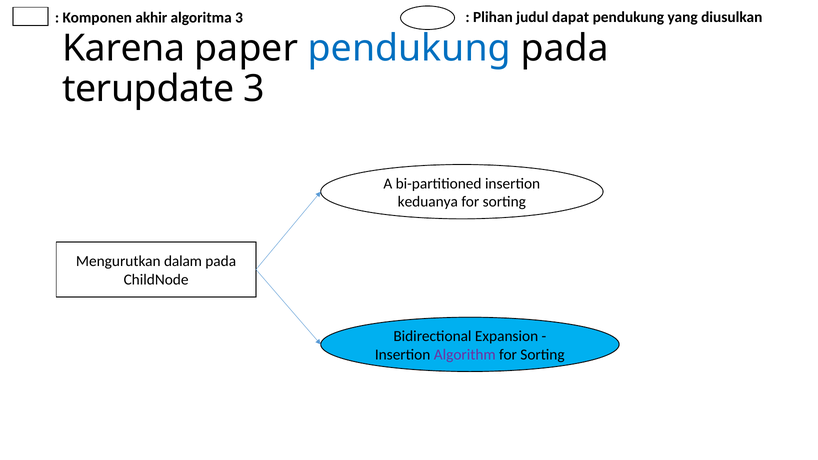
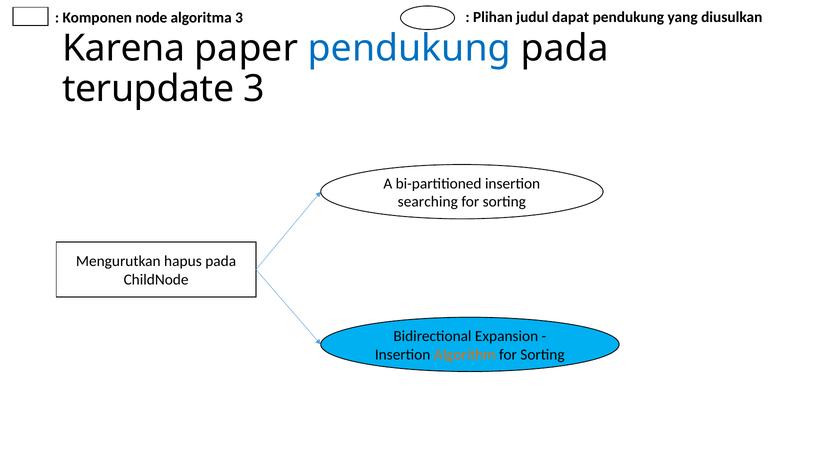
akhir: akhir -> node
keduanya: keduanya -> searching
dalam: dalam -> hapus
Algorithm colour: purple -> orange
